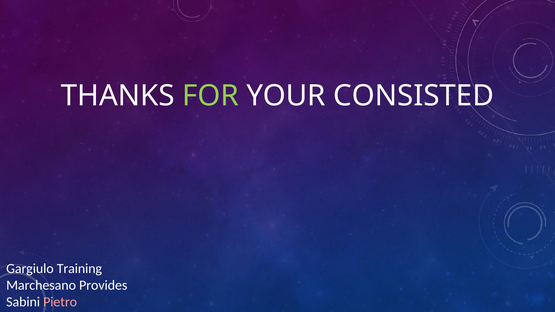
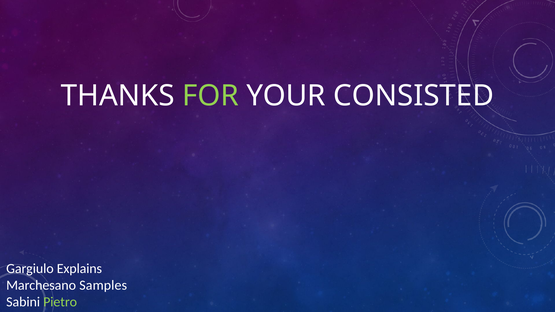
Training: Training -> Explains
Provides: Provides -> Samples
Pietro colour: pink -> light green
